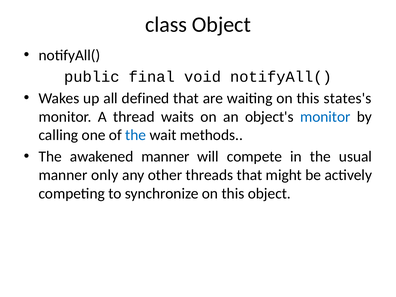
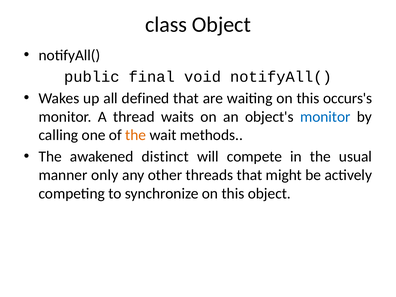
states's: states's -> occurs's
the at (136, 135) colour: blue -> orange
awakened manner: manner -> distinct
